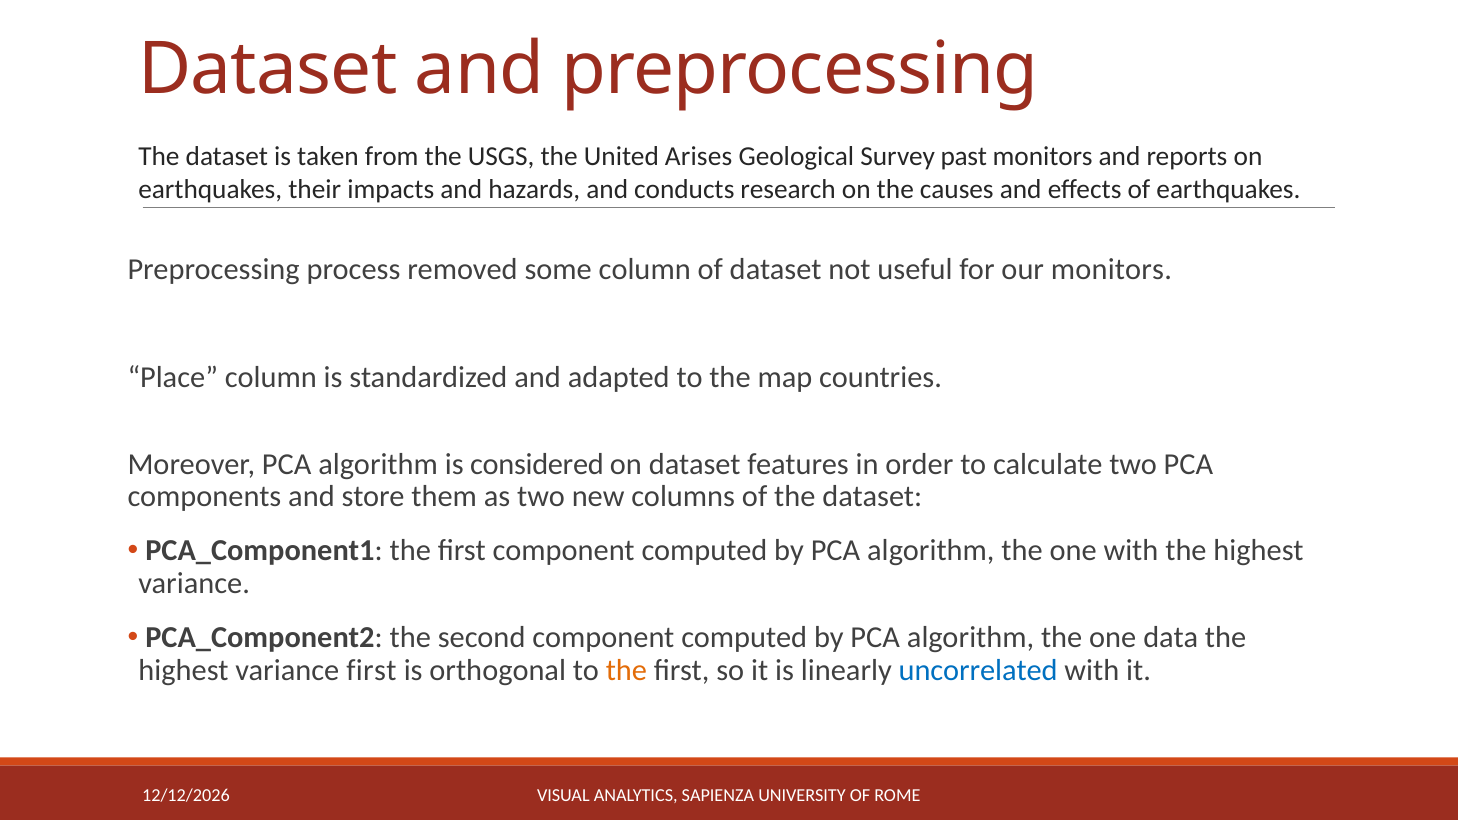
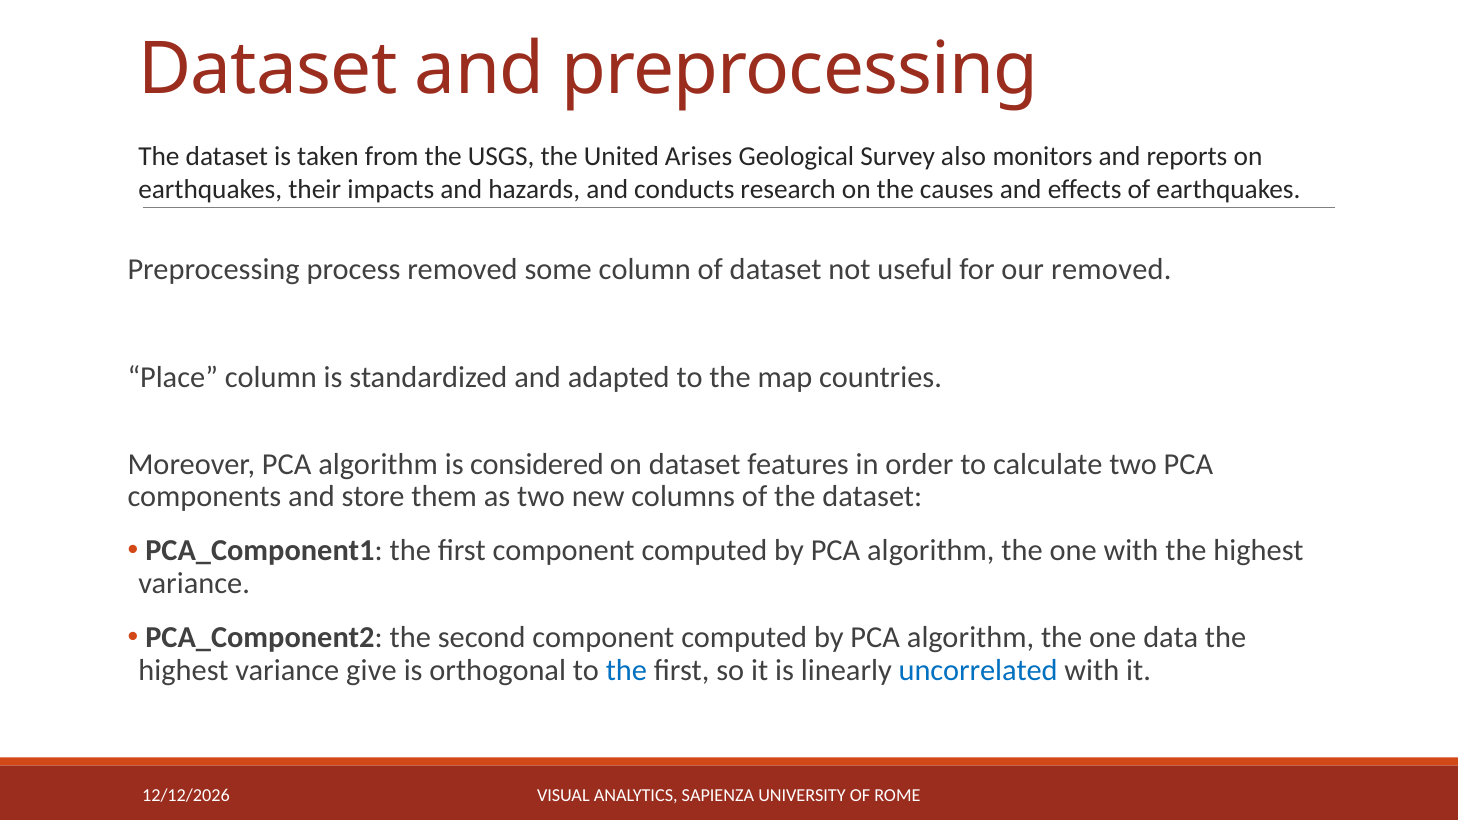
past: past -> also
our monitors: monitors -> removed
variance first: first -> give
the at (626, 671) colour: orange -> blue
